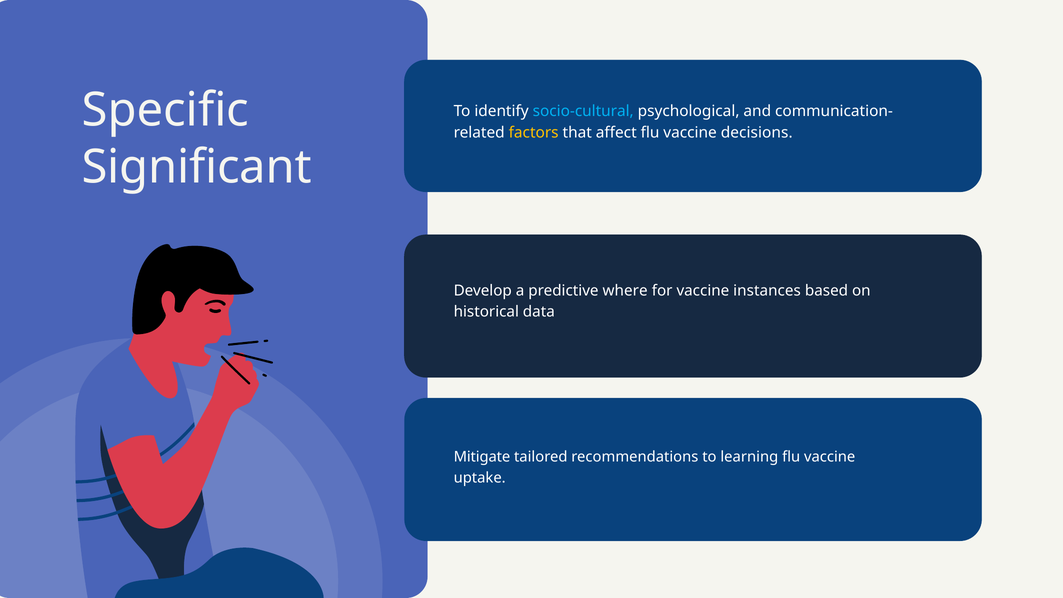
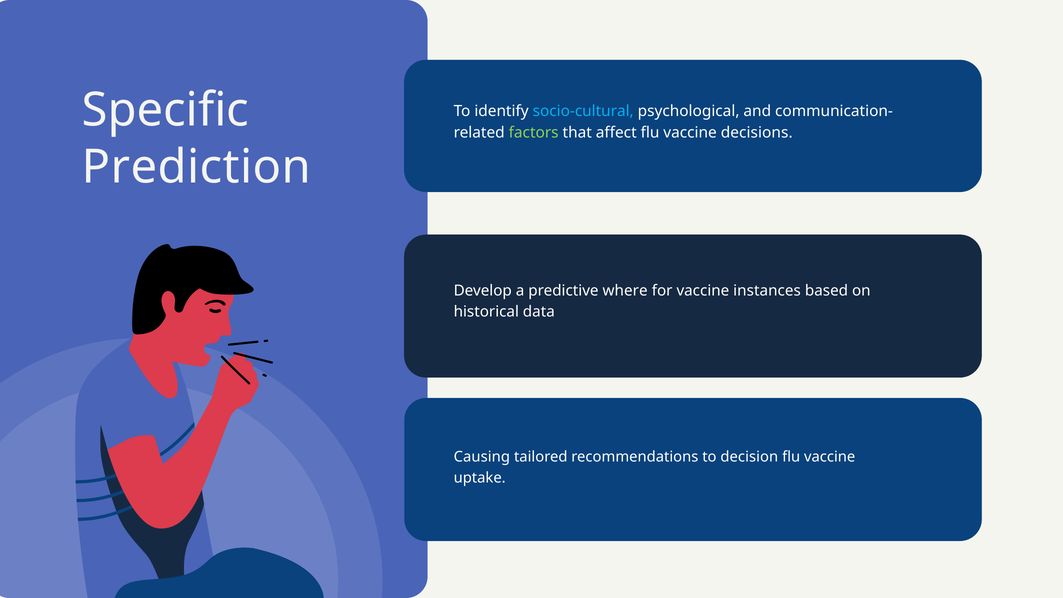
factors colour: yellow -> light green
Significant: Significant -> Prediction
Mitigate: Mitigate -> Causing
learning: learning -> decision
